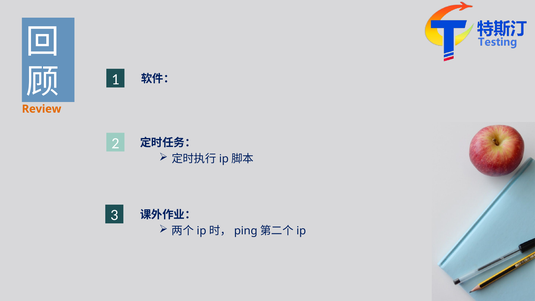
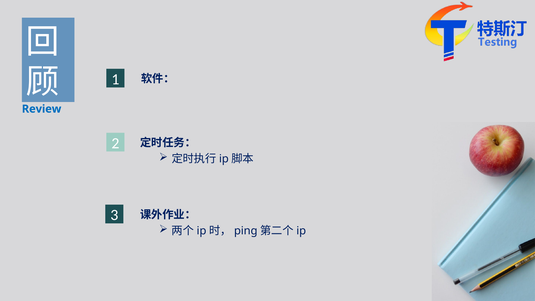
Review colour: orange -> blue
